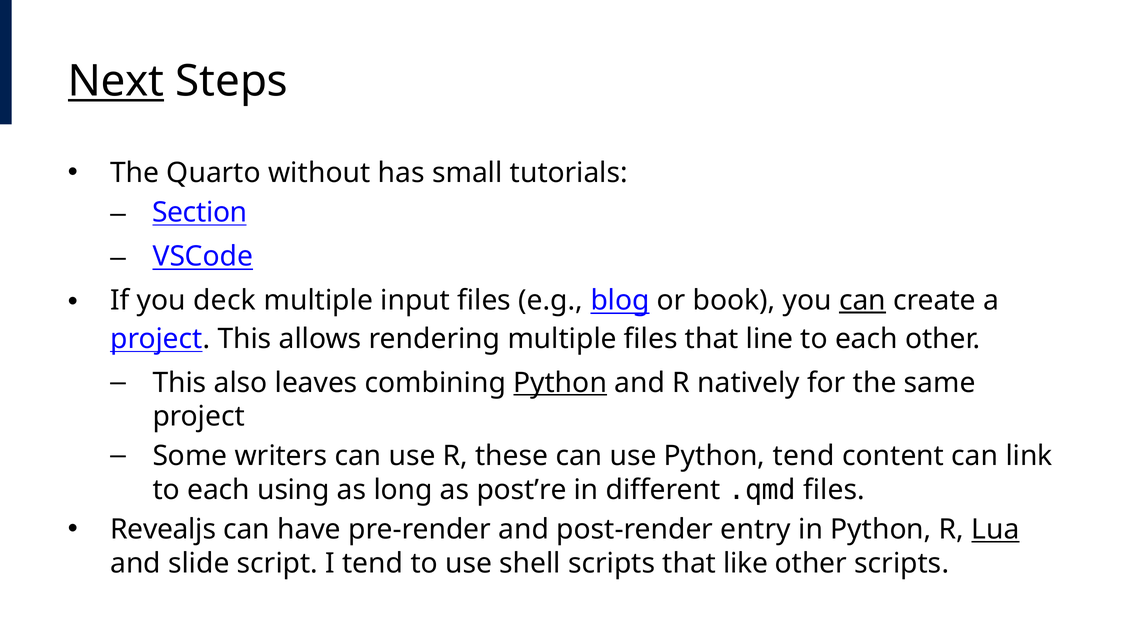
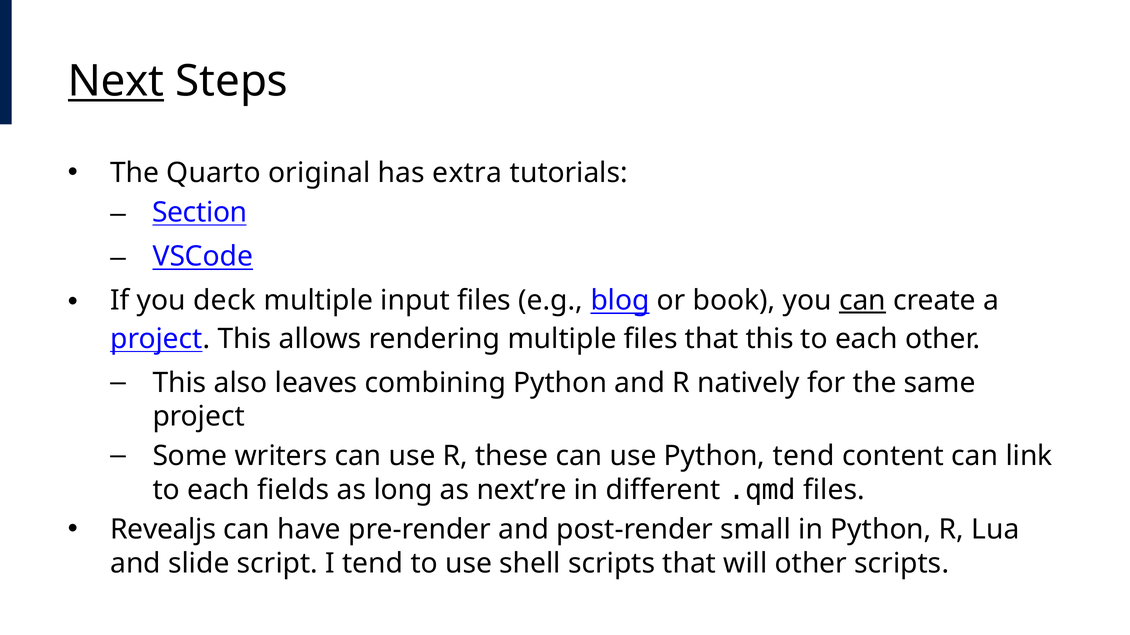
without: without -> original
small: small -> extra
that line: line -> this
Python at (560, 383) underline: present -> none
using: using -> fields
post’re: post’re -> next’re
entry: entry -> small
Lua underline: present -> none
like: like -> will
